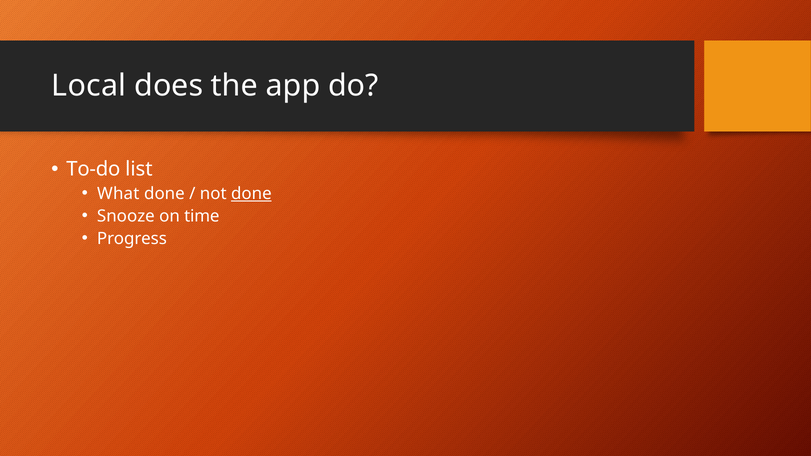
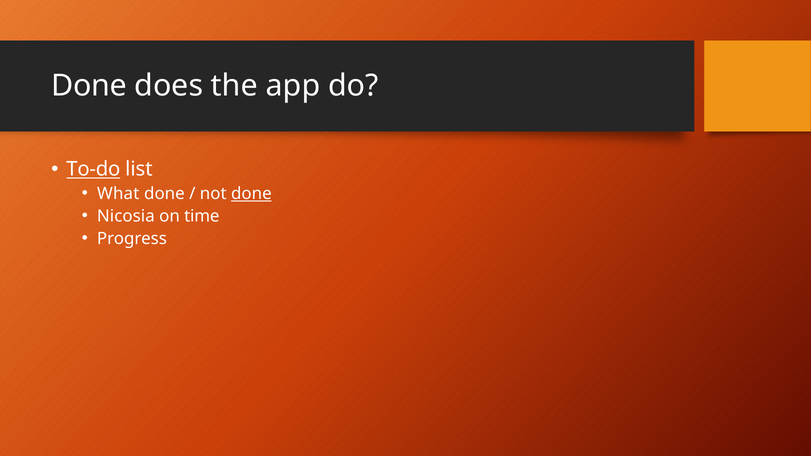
Local at (89, 86): Local -> Done
To-do underline: none -> present
Snooze: Snooze -> Nicosia
